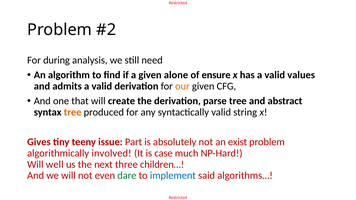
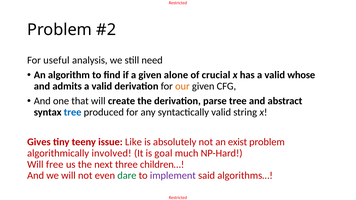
during: during -> useful
ensure: ensure -> crucial
values: values -> whose
tree at (73, 112) colour: orange -> blue
Part: Part -> Like
case: case -> goal
well: well -> free
implement colour: blue -> purple
